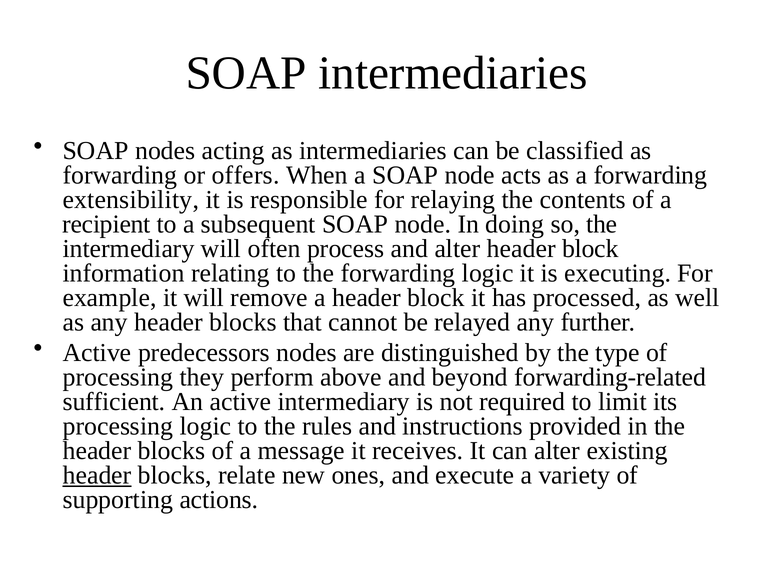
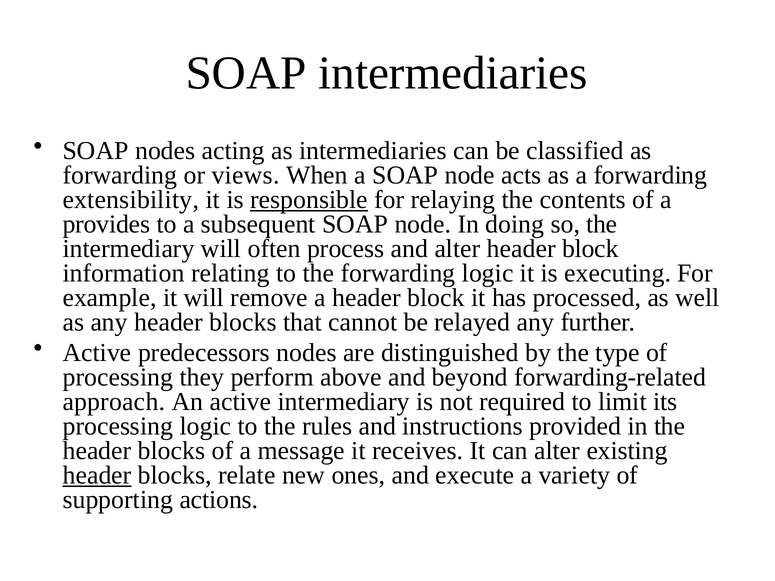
offers: offers -> views
responsible underline: none -> present
recipient: recipient -> provides
sufficient: sufficient -> approach
